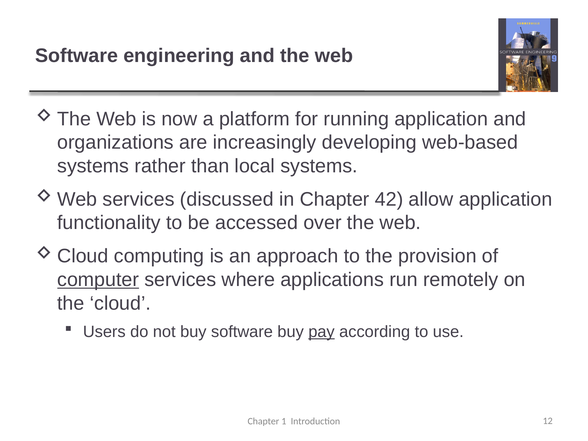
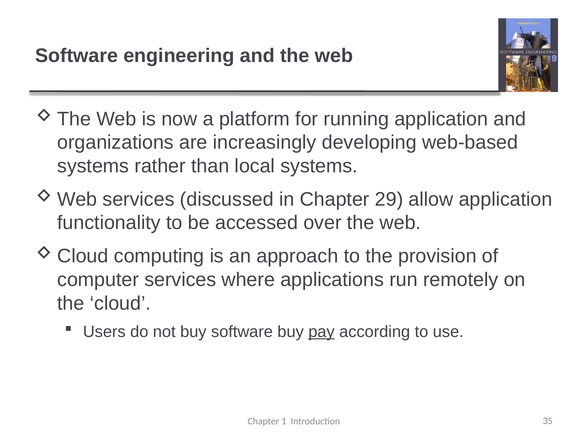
42: 42 -> 29
computer underline: present -> none
12: 12 -> 35
